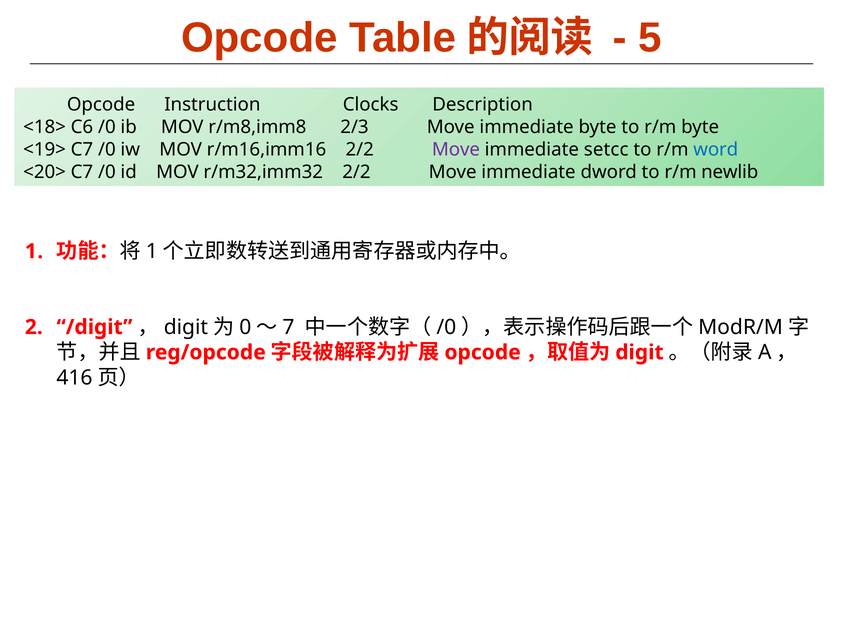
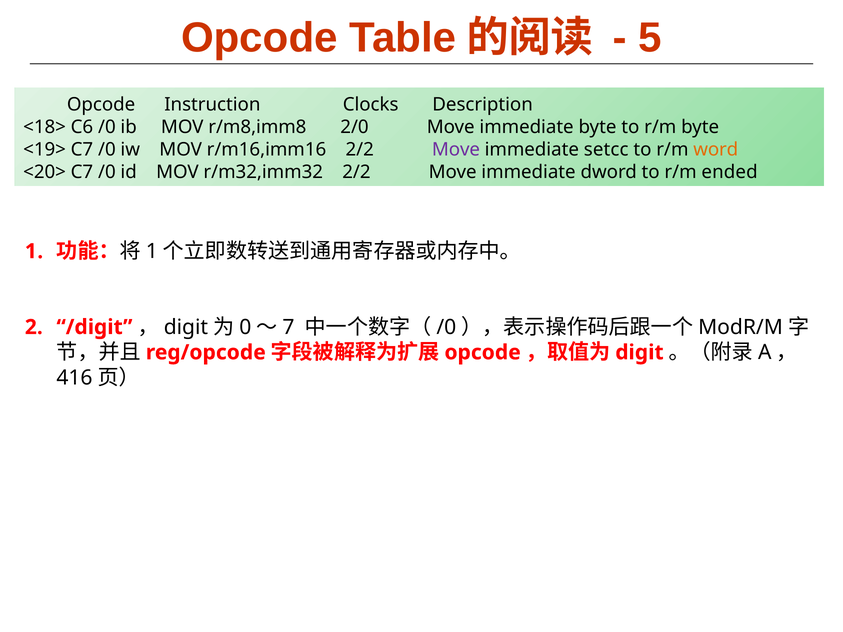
2/3: 2/3 -> 2/0
word colour: blue -> orange
newlib: newlib -> ended
